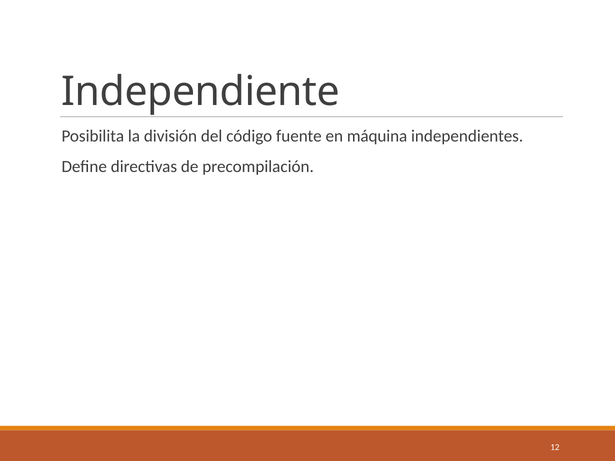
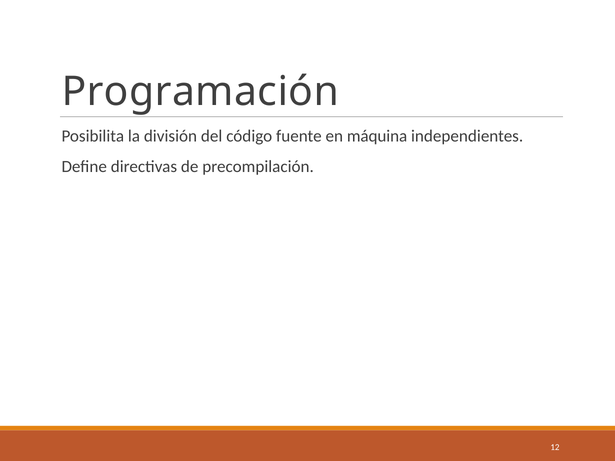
Independiente: Independiente -> Programación
